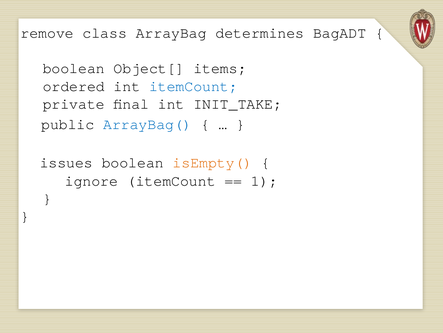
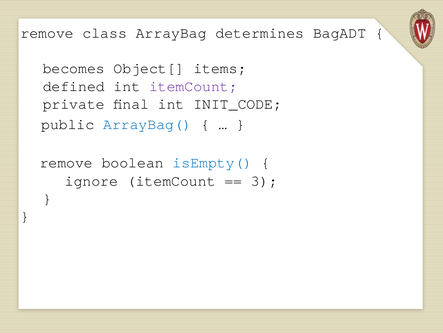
boolean at (74, 68): boolean -> becomes
ordered: ordered -> defined
itemCount at (193, 86) colour: blue -> purple
INIT_TAKE: INIT_TAKE -> INIT_CODE
issues at (66, 162): issues -> remove
isEmpty( colour: orange -> blue
1: 1 -> 3
